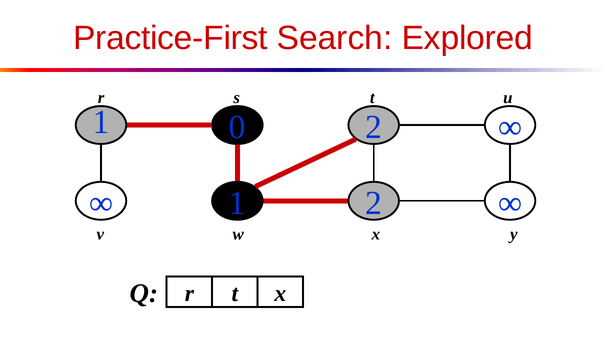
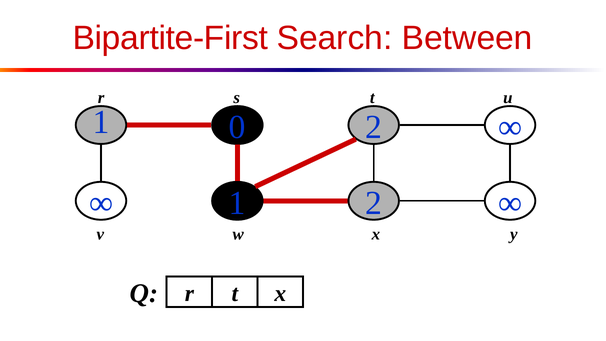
Practice-First: Practice-First -> Bipartite-First
Explored: Explored -> Between
